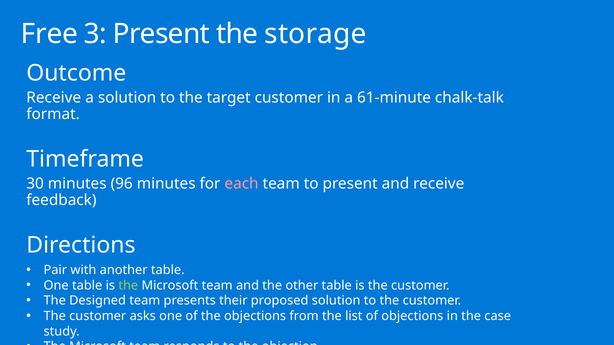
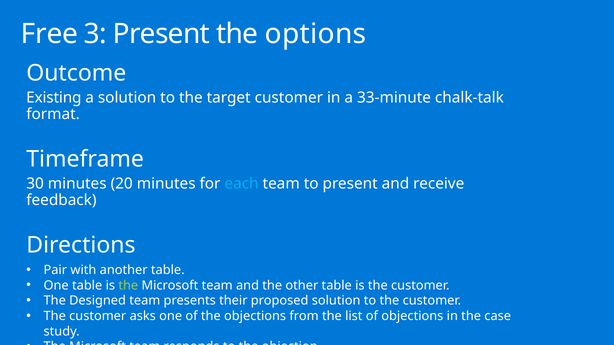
storage: storage -> options
Receive at (54, 98): Receive -> Existing
61-minute: 61-minute -> 33-minute
96: 96 -> 20
each colour: pink -> light blue
